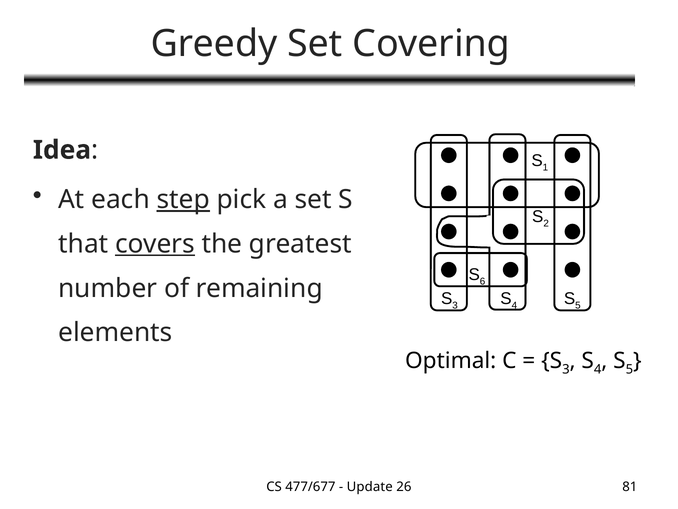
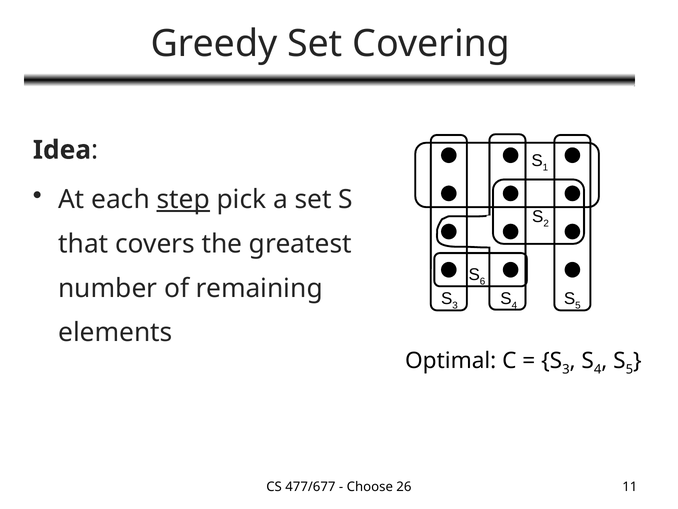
covers underline: present -> none
Update: Update -> Choose
81: 81 -> 11
